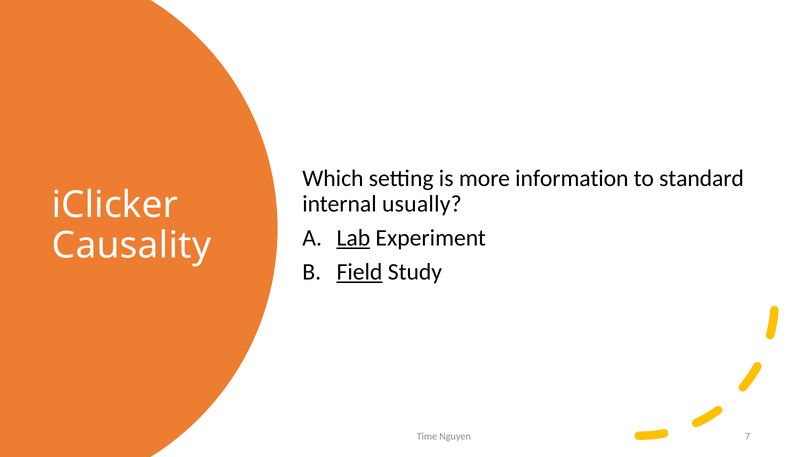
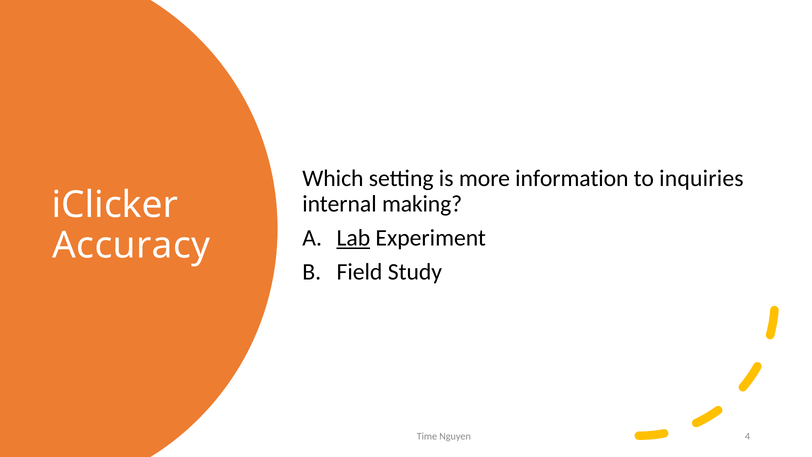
standard: standard -> inquiries
usually: usually -> making
Causality: Causality -> Accuracy
Field underline: present -> none
7: 7 -> 4
